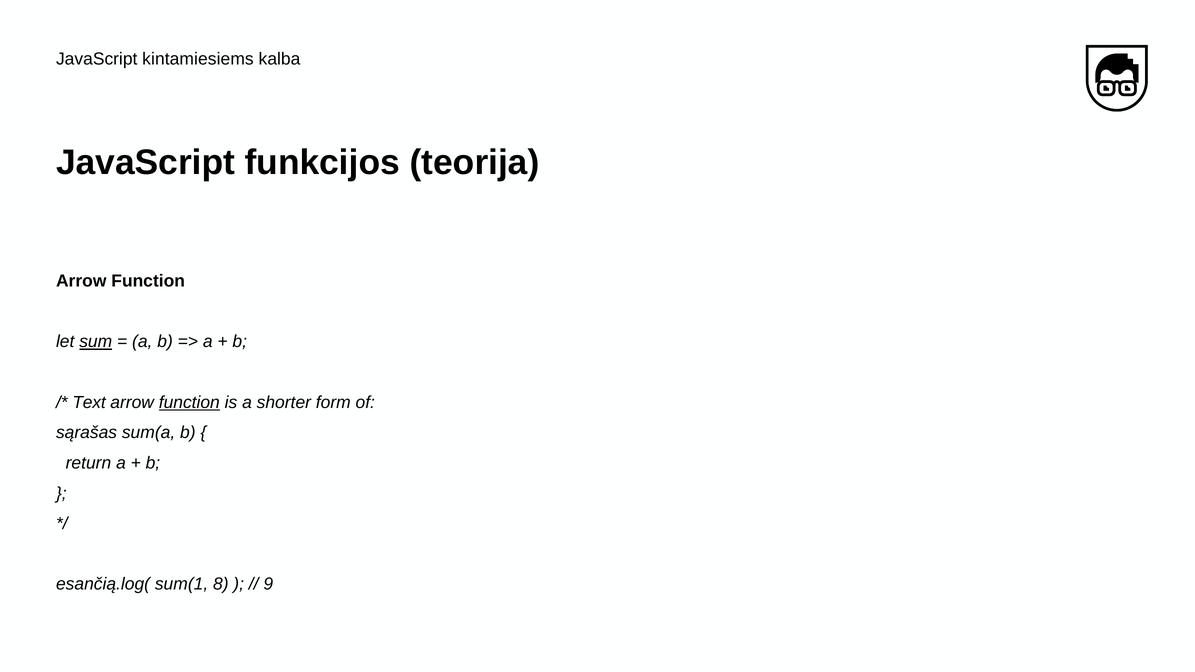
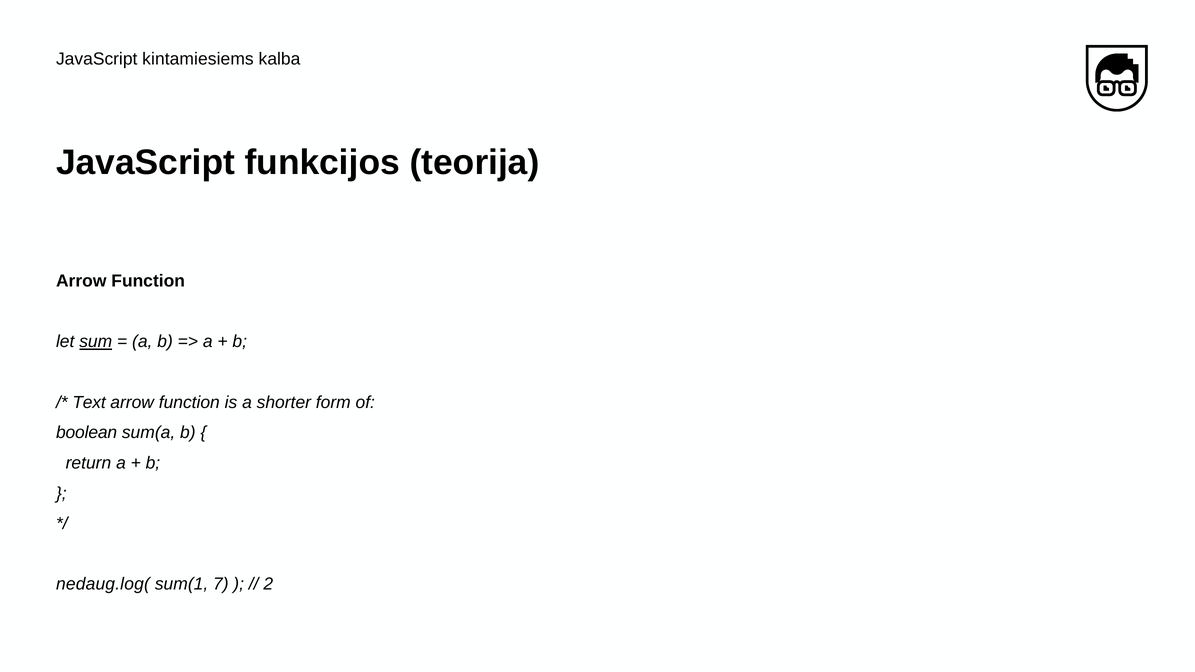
function at (189, 402) underline: present -> none
sąrašas: sąrašas -> boolean
esančią.log(: esančią.log( -> nedaug.log(
8: 8 -> 7
9: 9 -> 2
